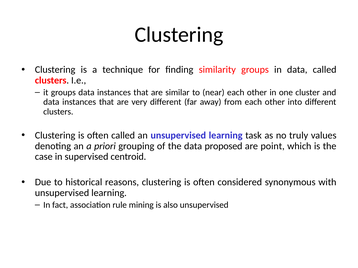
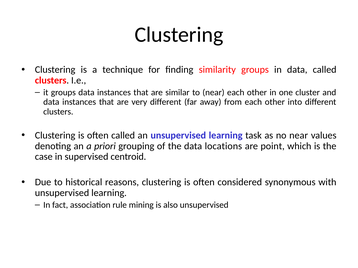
no truly: truly -> near
proposed: proposed -> locations
